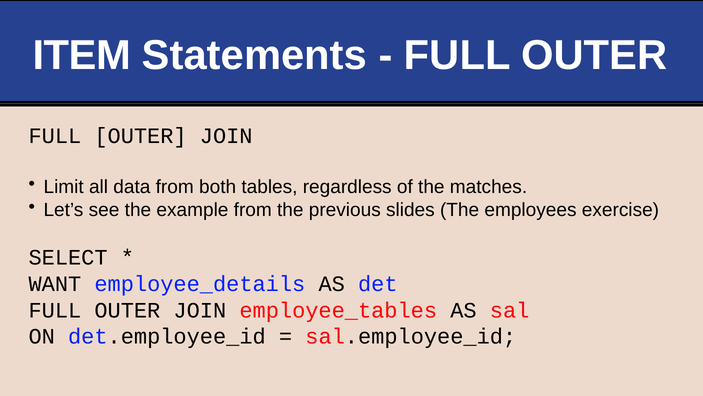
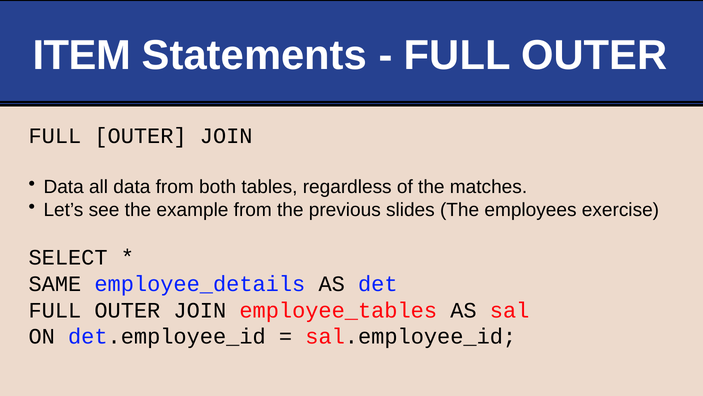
Limit at (64, 187): Limit -> Data
WANT: WANT -> SAME
